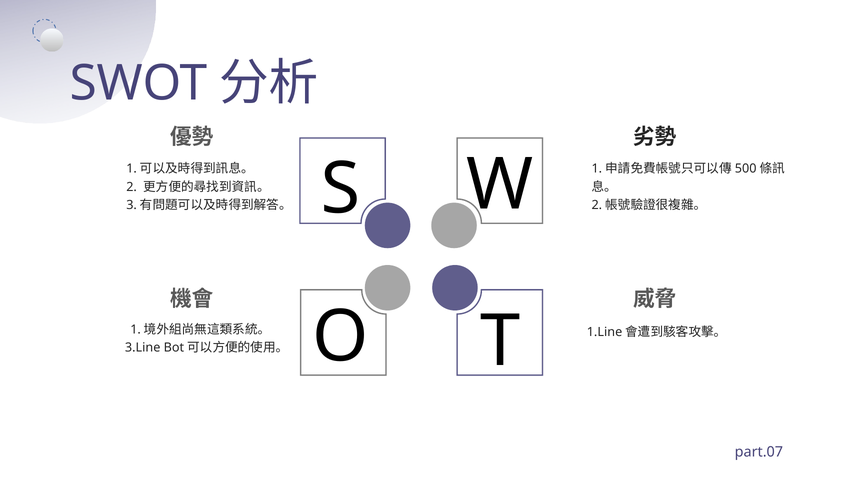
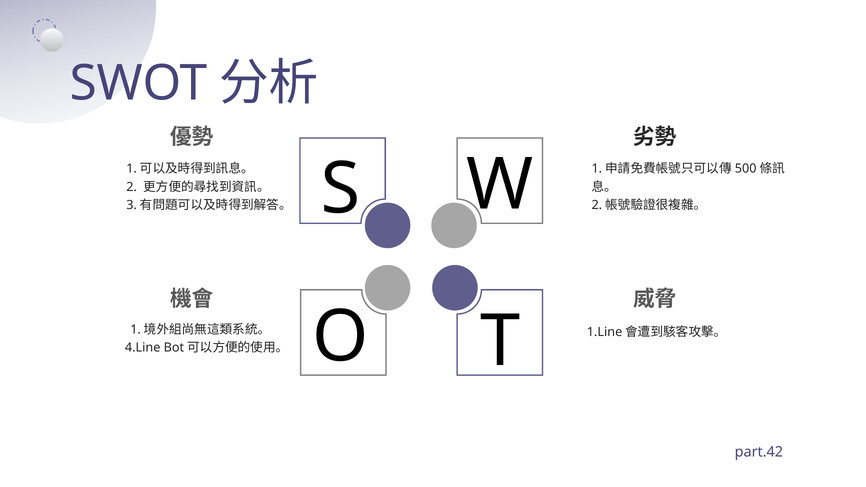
3.Line: 3.Line -> 4.Line
part.07: part.07 -> part.42
